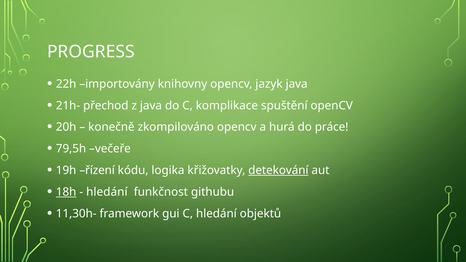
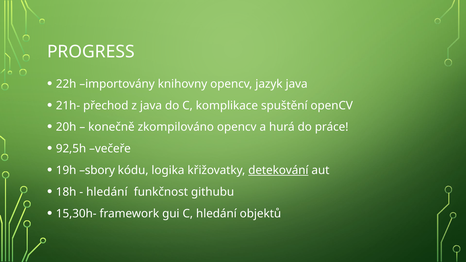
79,5h: 79,5h -> 92,5h
řízení: řízení -> sbory
18h underline: present -> none
11,30h-: 11,30h- -> 15,30h-
